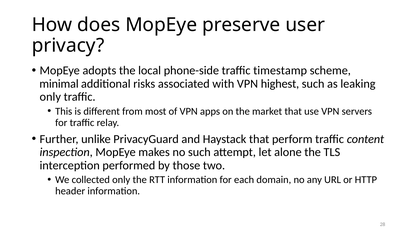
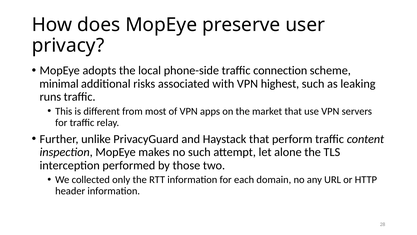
timestamp: timestamp -> connection
only at (50, 97): only -> runs
